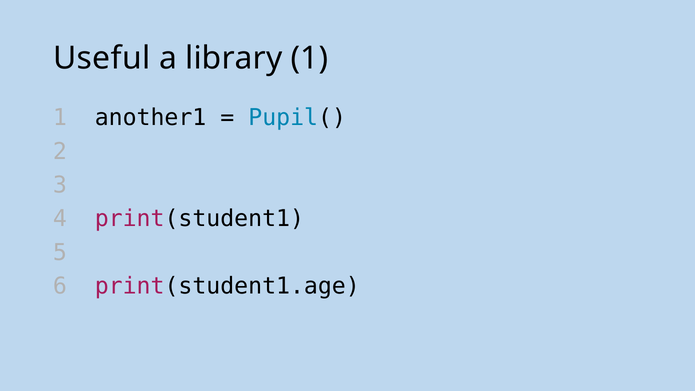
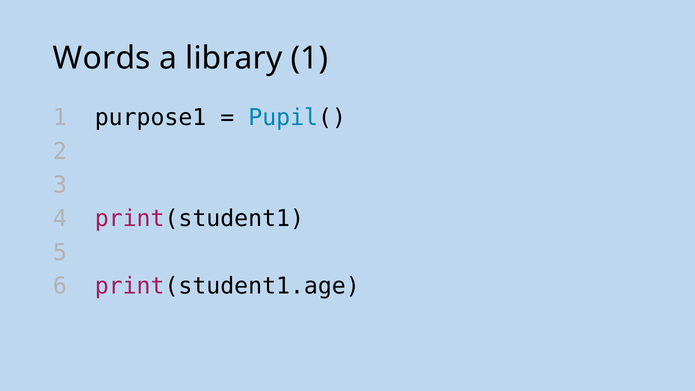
Useful: Useful -> Words
another1: another1 -> purpose1
